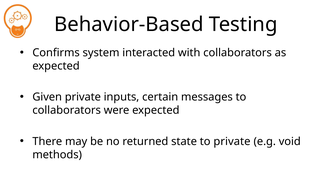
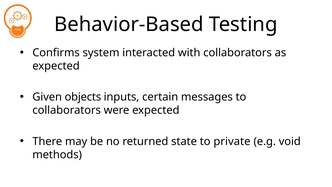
Given private: private -> objects
